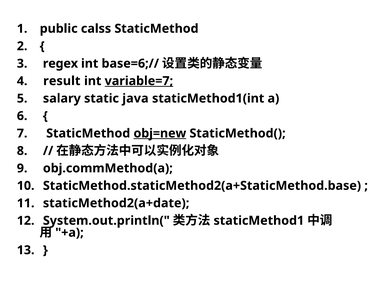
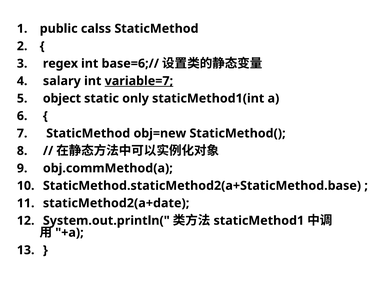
result: result -> salary
salary: salary -> object
java: java -> only
obj=new underline: present -> none
